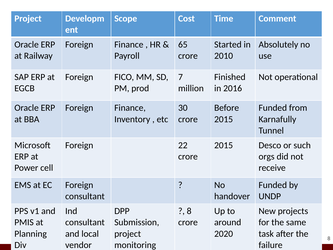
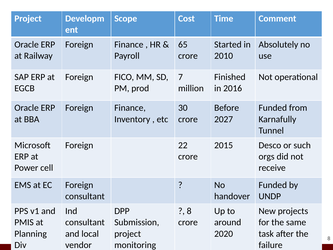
2015 at (224, 119): 2015 -> 2027
